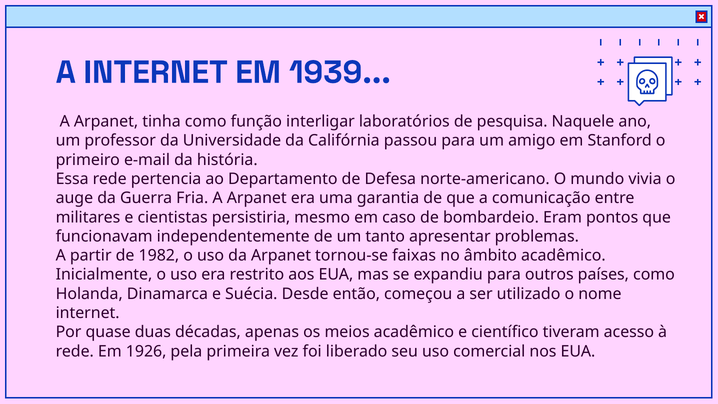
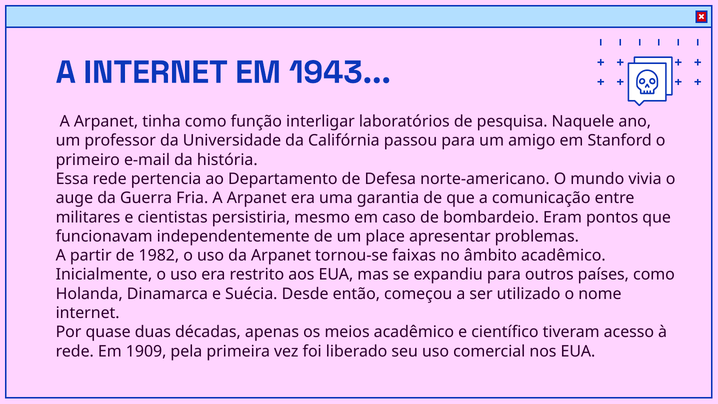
1939: 1939 -> 1943
tanto: tanto -> place
1926: 1926 -> 1909
